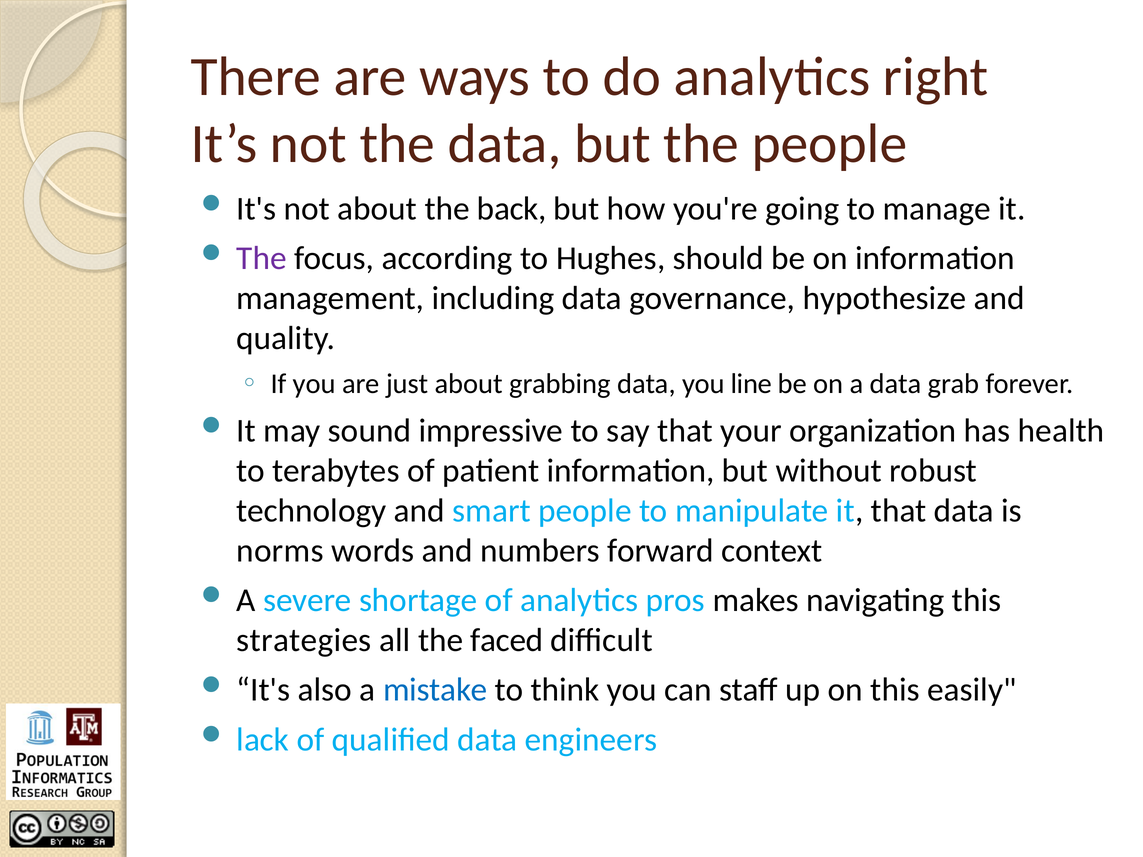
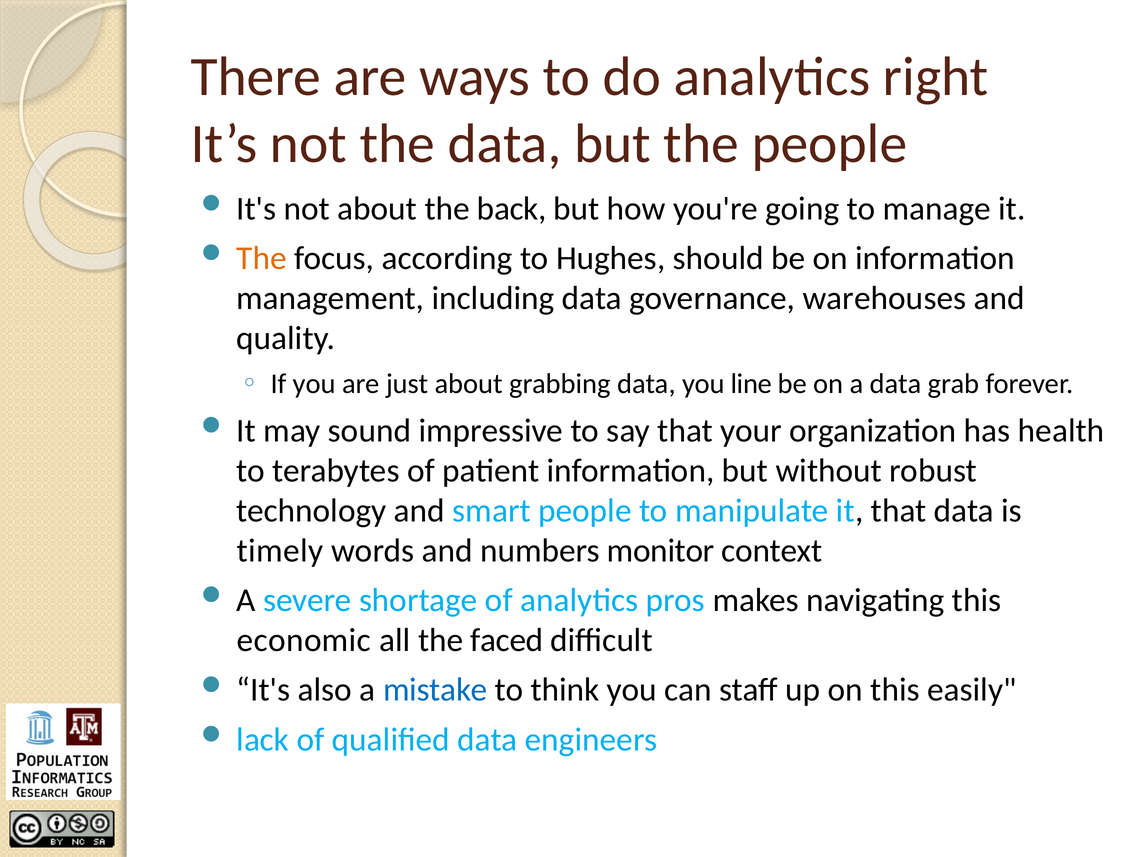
The at (262, 259) colour: purple -> orange
hypothesize: hypothesize -> warehouses
norms: norms -> timely
forward: forward -> monitor
strategies: strategies -> economic
